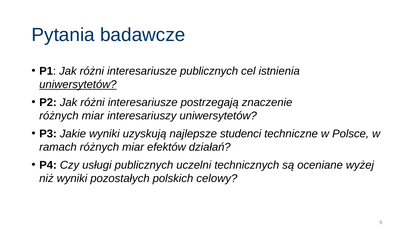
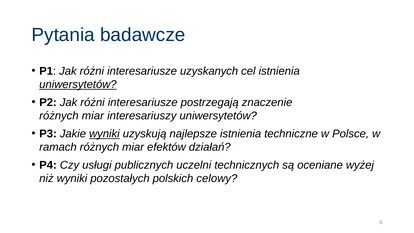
interesariusze publicznych: publicznych -> uzyskanych
wyniki at (104, 134) underline: none -> present
najlepsze studenci: studenci -> istnienia
